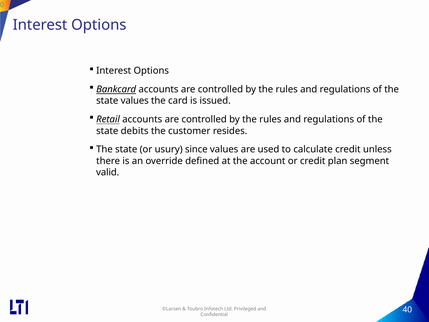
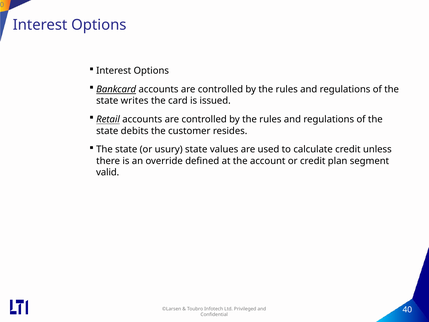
state values: values -> writes
usury since: since -> state
